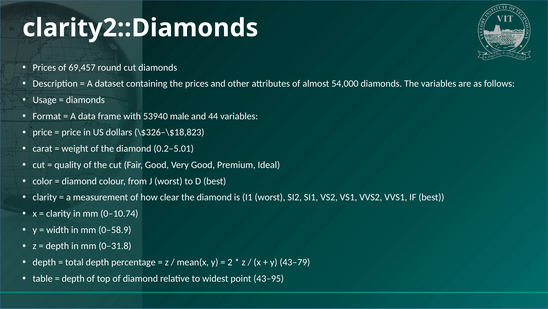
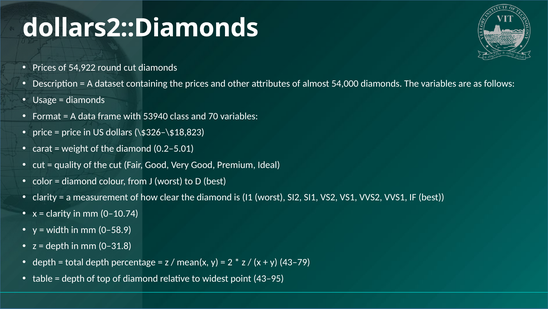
clarity2::Diamonds: clarity2::Diamonds -> dollars2::Diamonds
69,457: 69,457 -> 54,922
male: male -> class
44: 44 -> 70
